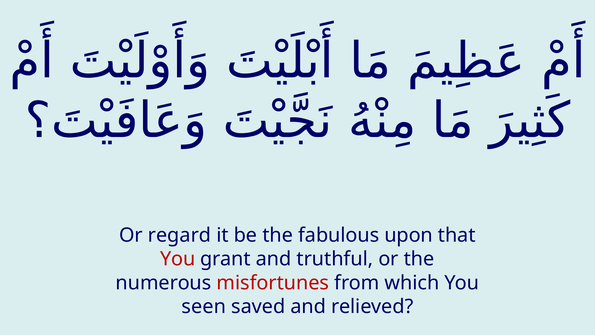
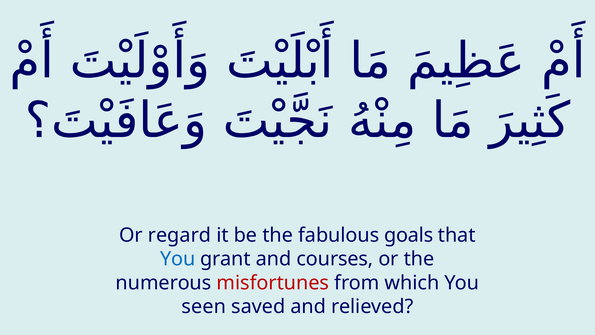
upon: upon -> goals
You at (178, 259) colour: red -> blue
truthful: truthful -> courses
